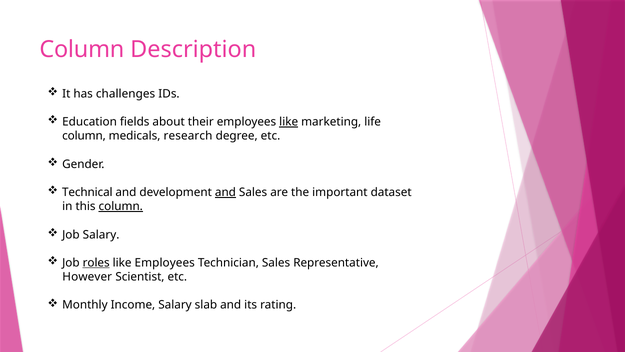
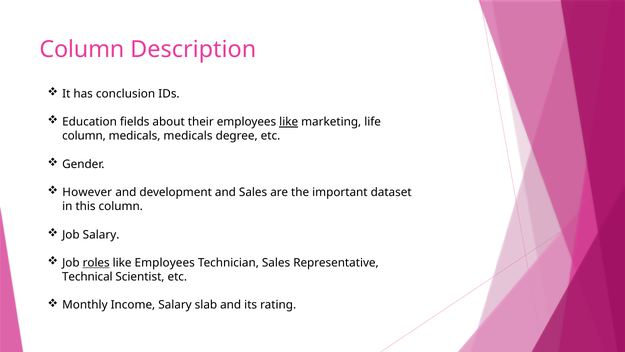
challenges: challenges -> conclusion
medicals research: research -> medicals
Technical: Technical -> However
and at (225, 192) underline: present -> none
column at (121, 206) underline: present -> none
However: However -> Technical
